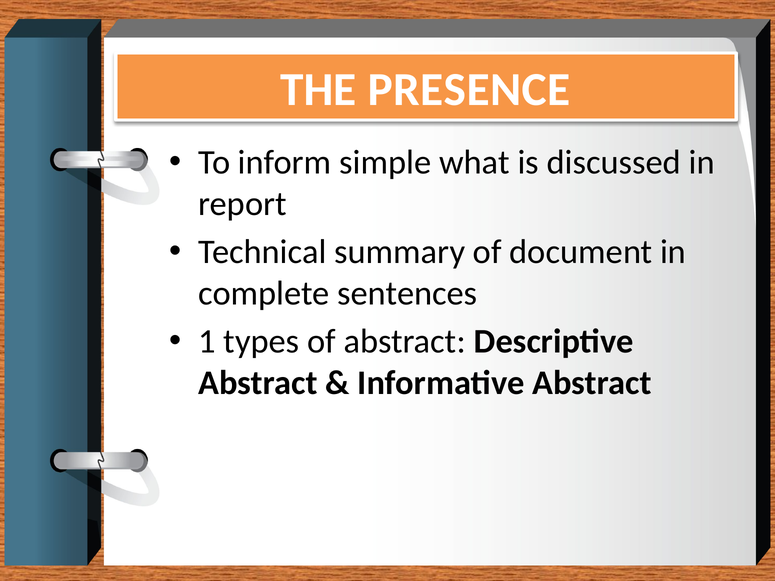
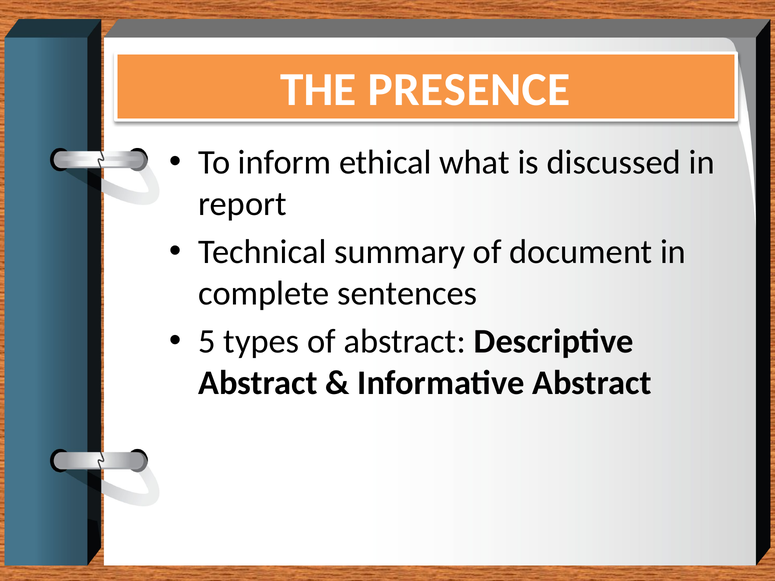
simple: simple -> ethical
1: 1 -> 5
